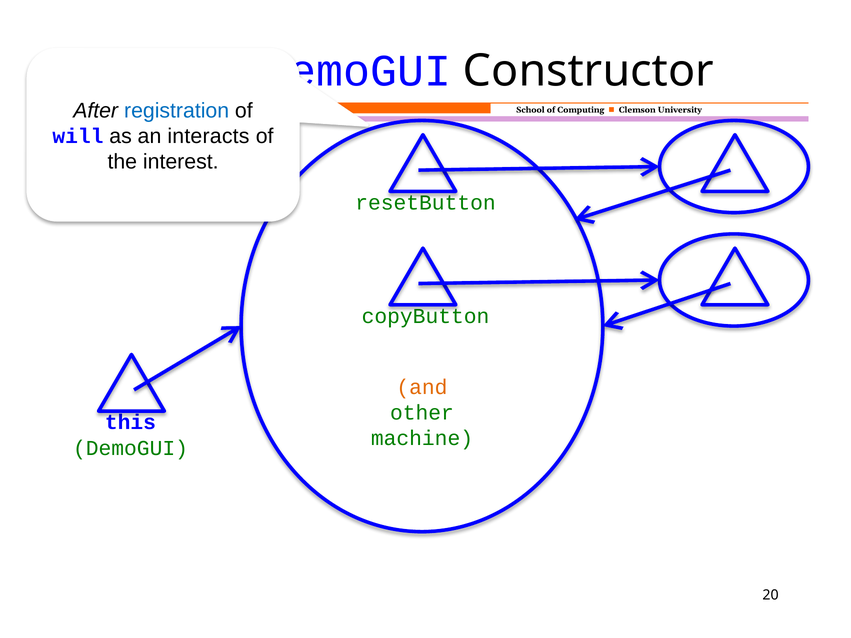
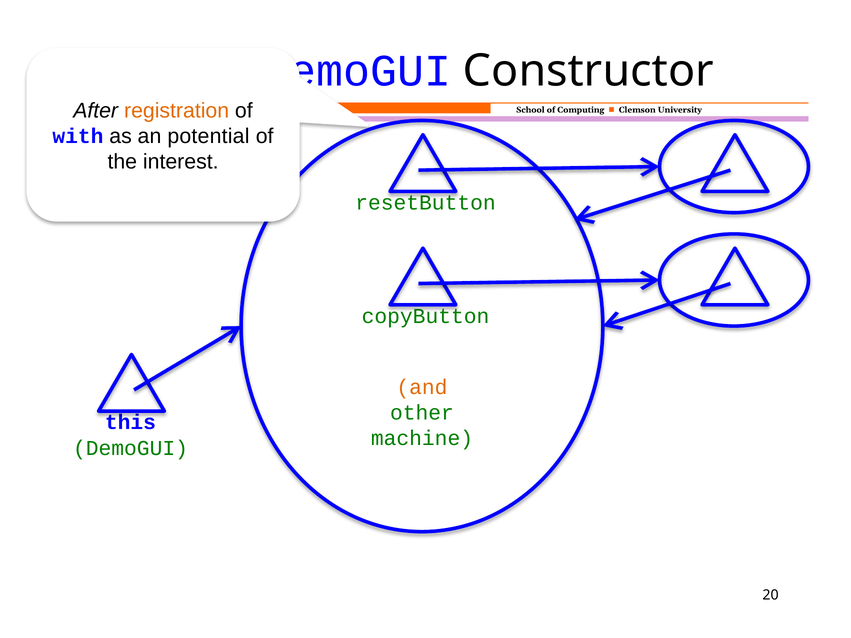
registration colour: blue -> orange
will: will -> with
interacts: interacts -> potential
